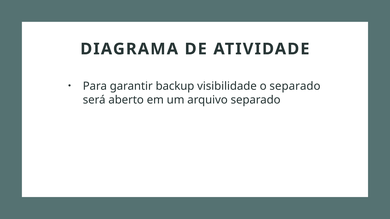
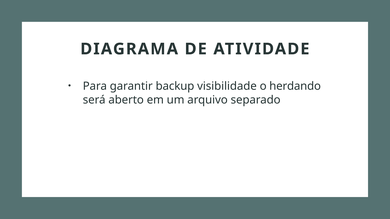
o separado: separado -> herdando
